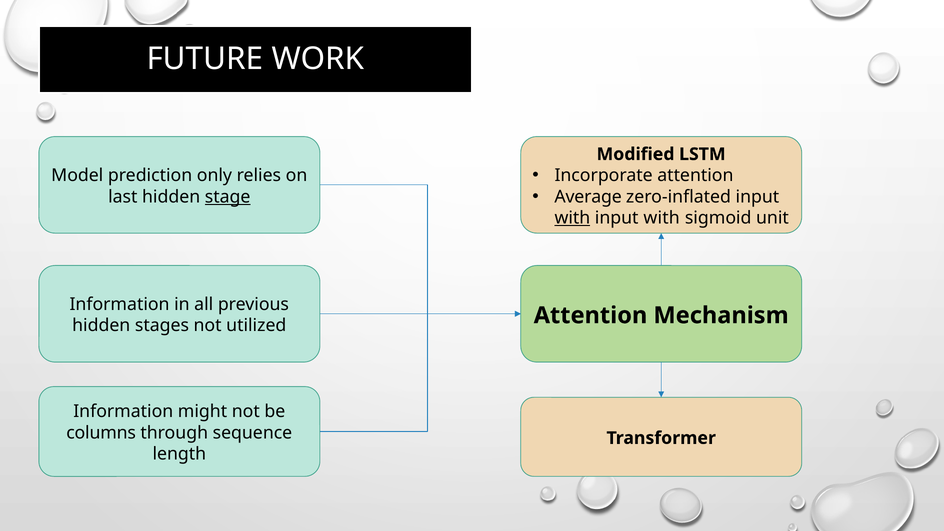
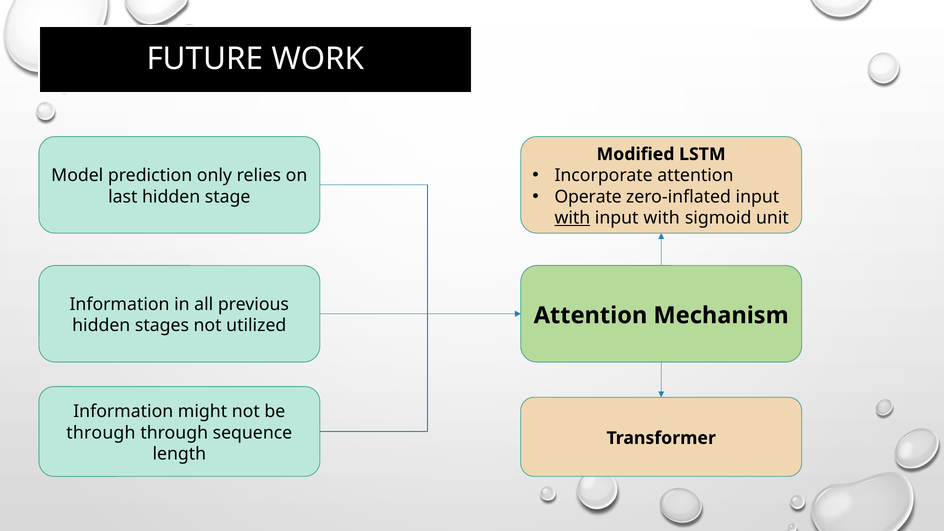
Average: Average -> Operate
stage underline: present -> none
columns at (101, 433): columns -> through
